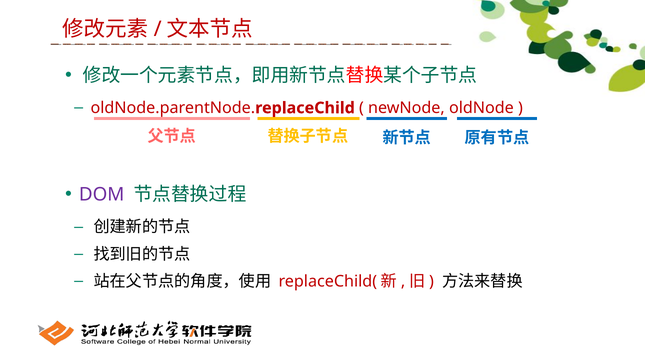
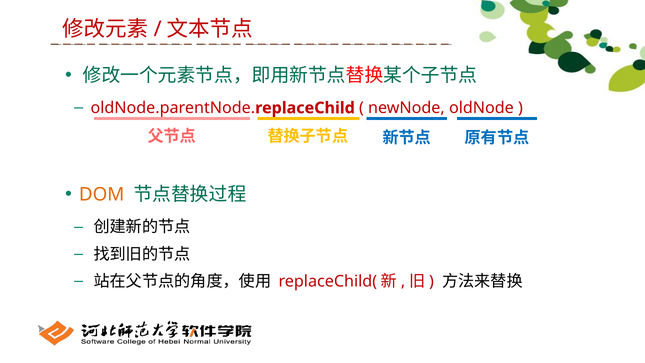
DOM colour: purple -> orange
